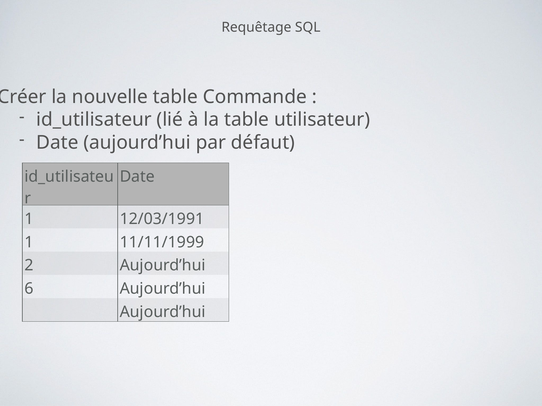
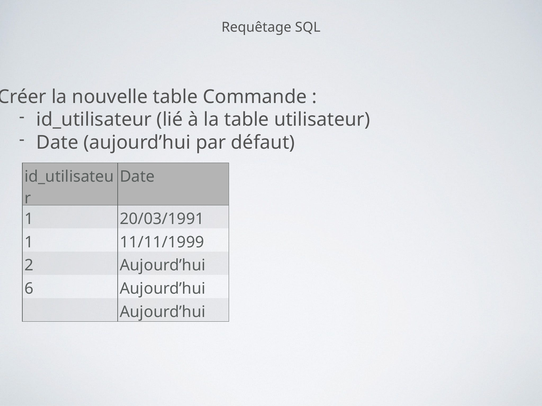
12/03/1991: 12/03/1991 -> 20/03/1991
